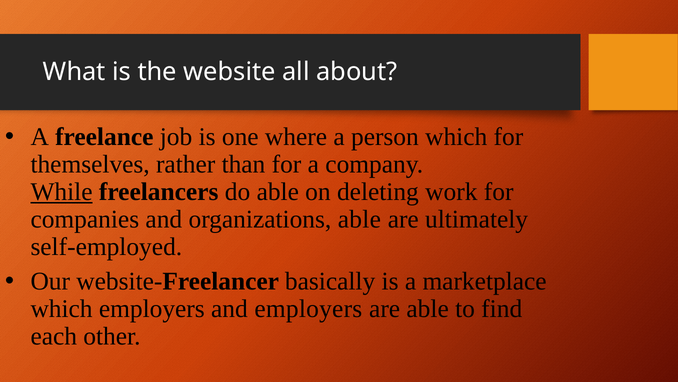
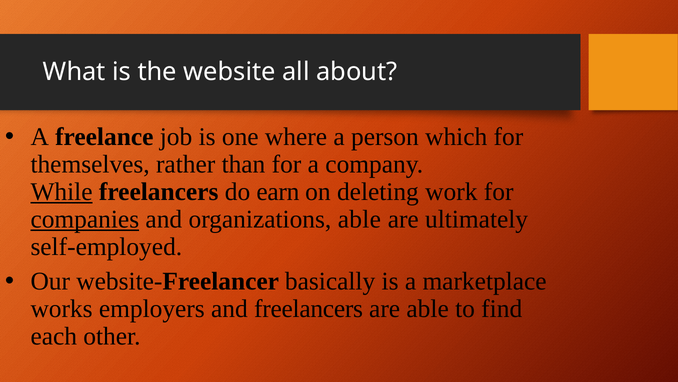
do able: able -> earn
companies underline: none -> present
which at (62, 308): which -> works
and employers: employers -> freelancers
